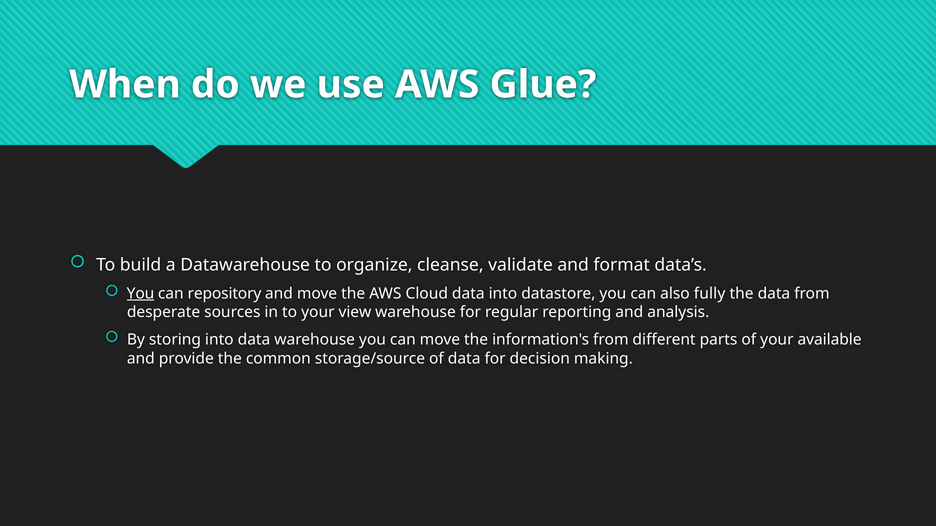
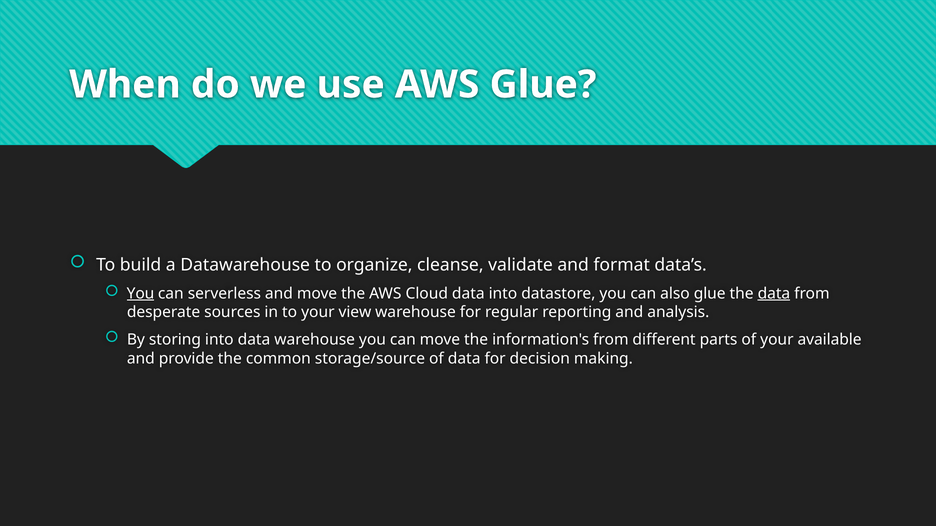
repository: repository -> serverless
also fully: fully -> glue
data at (774, 294) underline: none -> present
